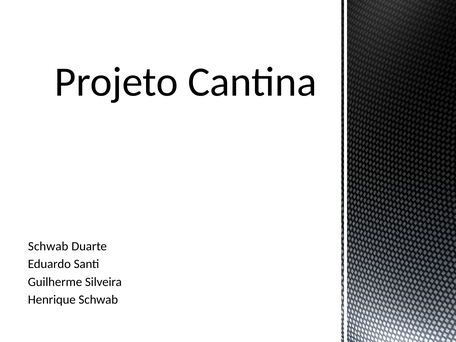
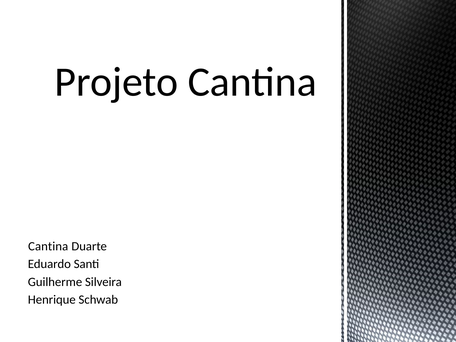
Schwab at (48, 246): Schwab -> Cantina
